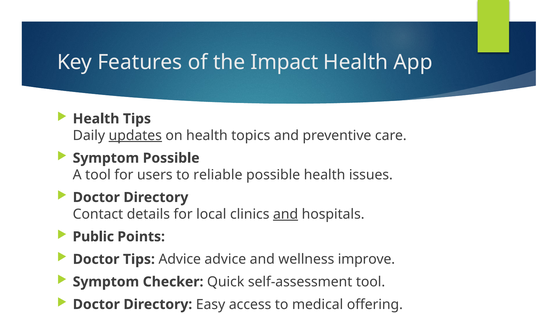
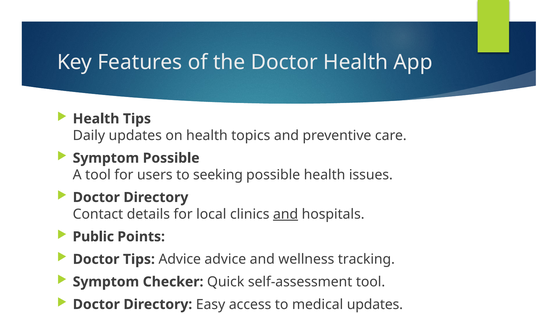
the Impact: Impact -> Doctor
updates at (135, 135) underline: present -> none
reliable: reliable -> seeking
improve: improve -> tracking
medical offering: offering -> updates
